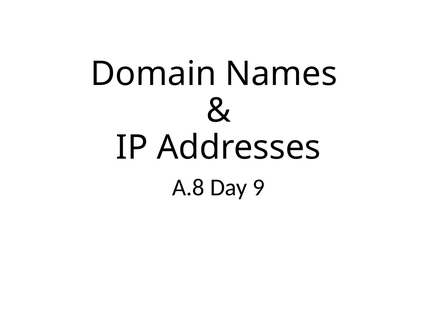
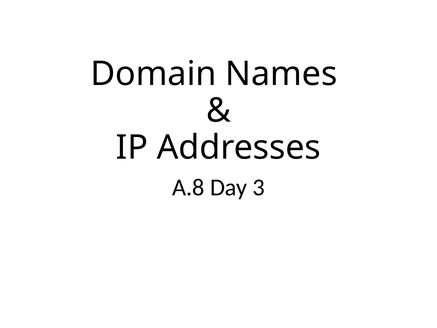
9: 9 -> 3
